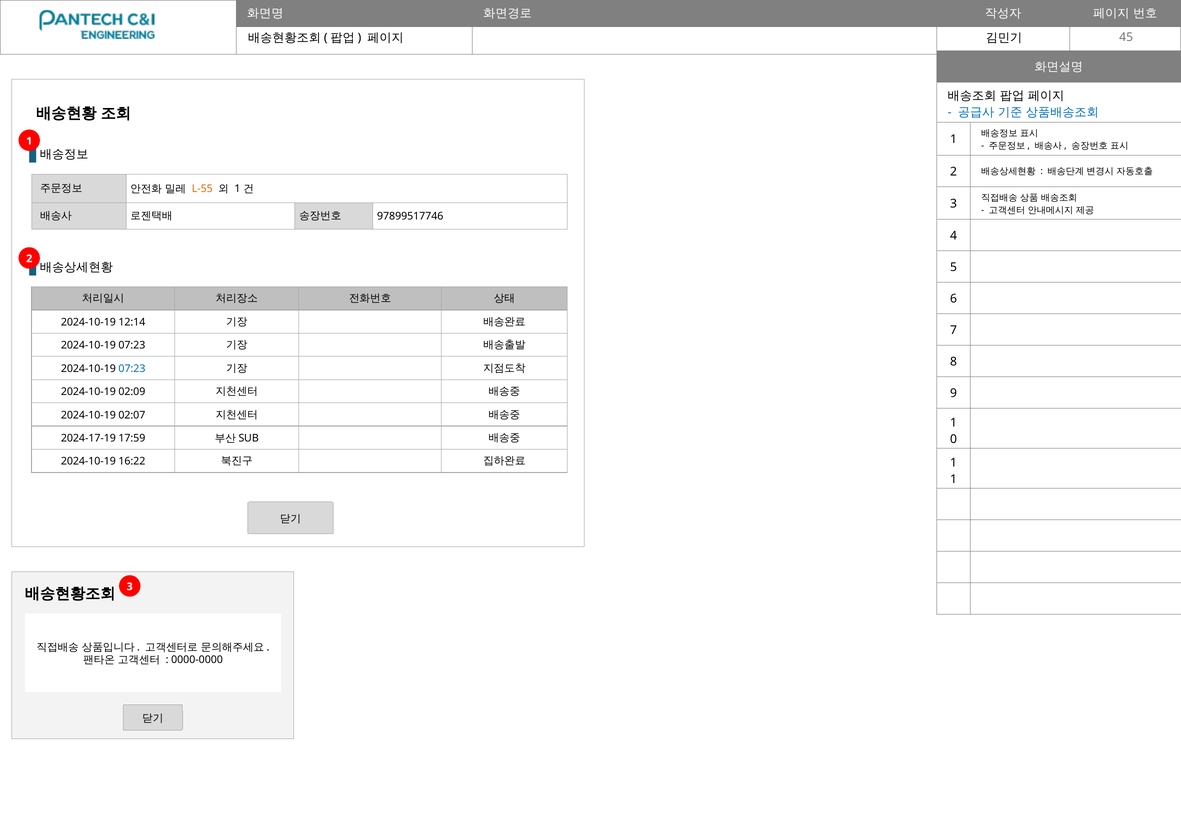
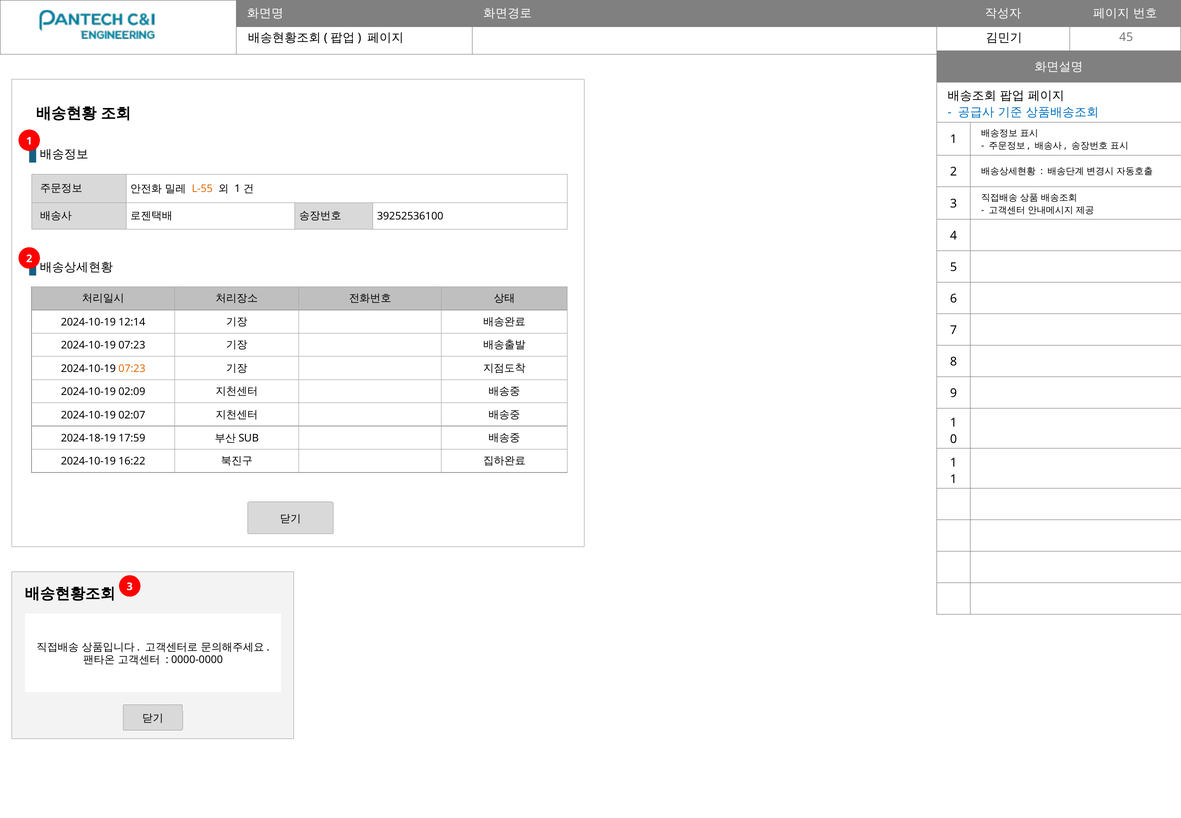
97899517746: 97899517746 -> 39252536100
07:23 at (132, 368) colour: blue -> orange
2024-17-19: 2024-17-19 -> 2024-18-19
